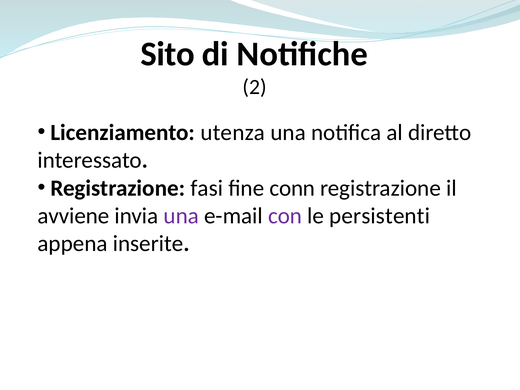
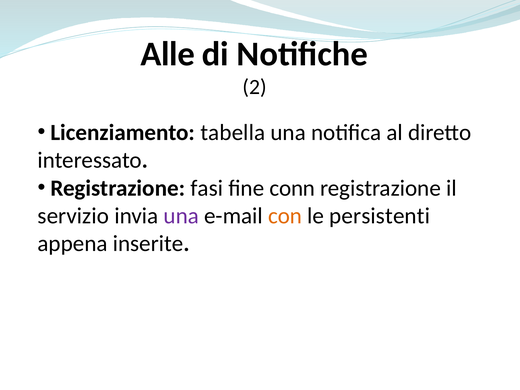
Sito: Sito -> Alle
utenza: utenza -> tabella
avviene: avviene -> servizio
con colour: purple -> orange
